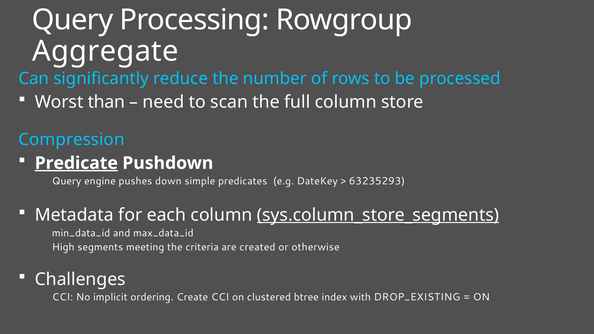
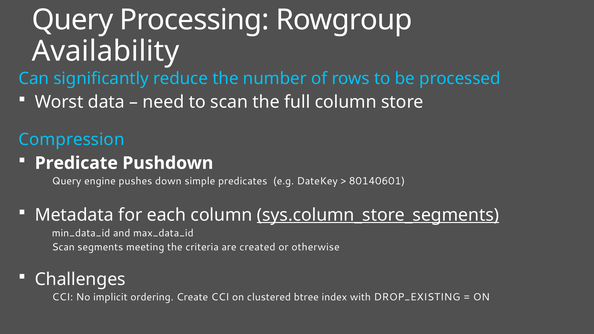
Aggregate: Aggregate -> Availability
than: than -> data
Predicate underline: present -> none
63235293: 63235293 -> 80140601
High at (63, 247): High -> Scan
